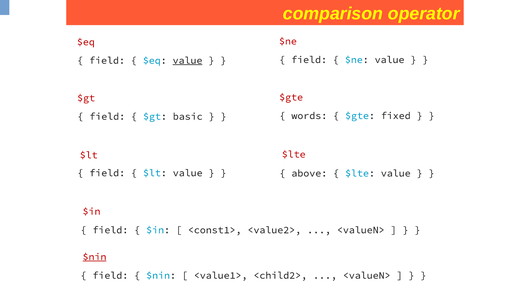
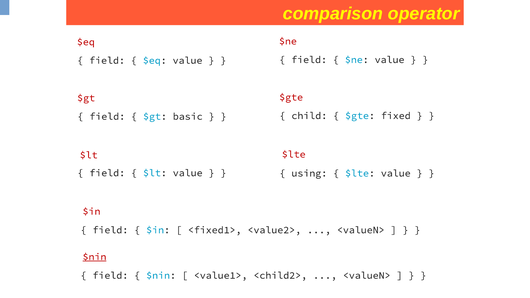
value at (188, 60) underline: present -> none
words: words -> child
above: above -> using
<const1>: <const1> -> <fixed1>
